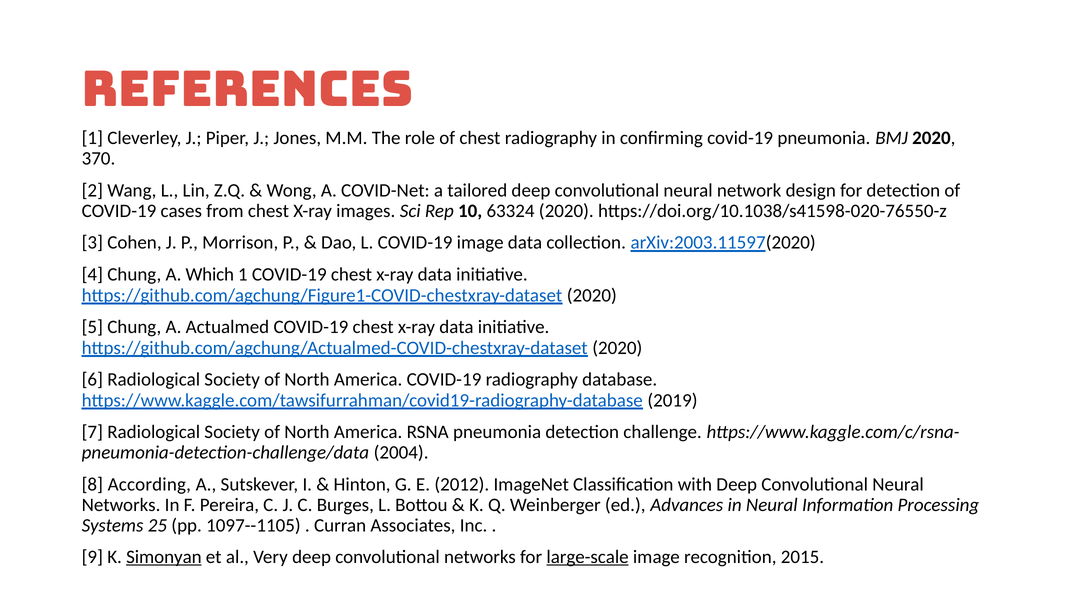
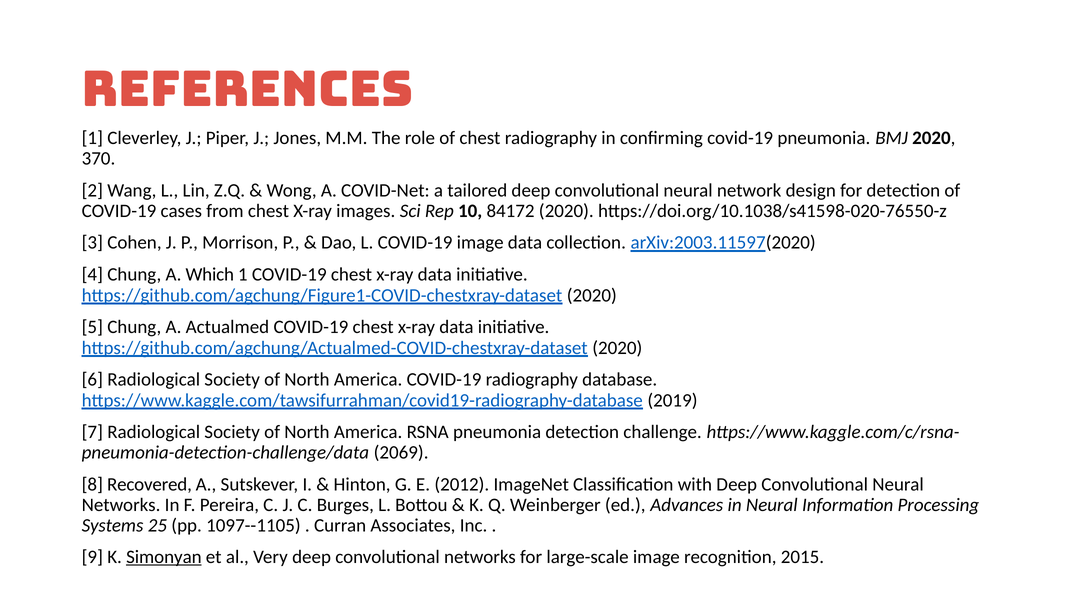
63324: 63324 -> 84172
2004: 2004 -> 2069
According: According -> Recovered
large-scale underline: present -> none
